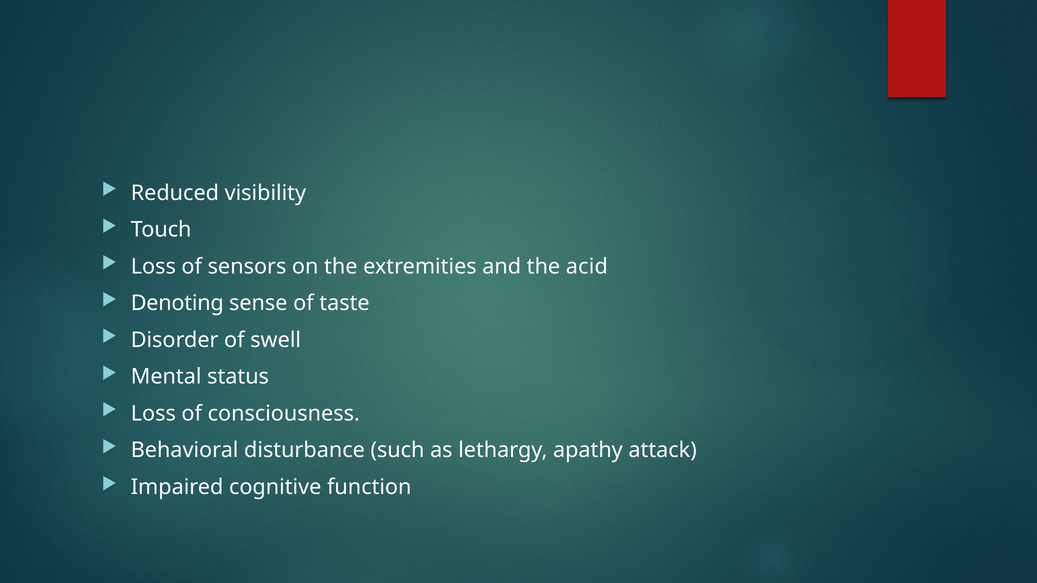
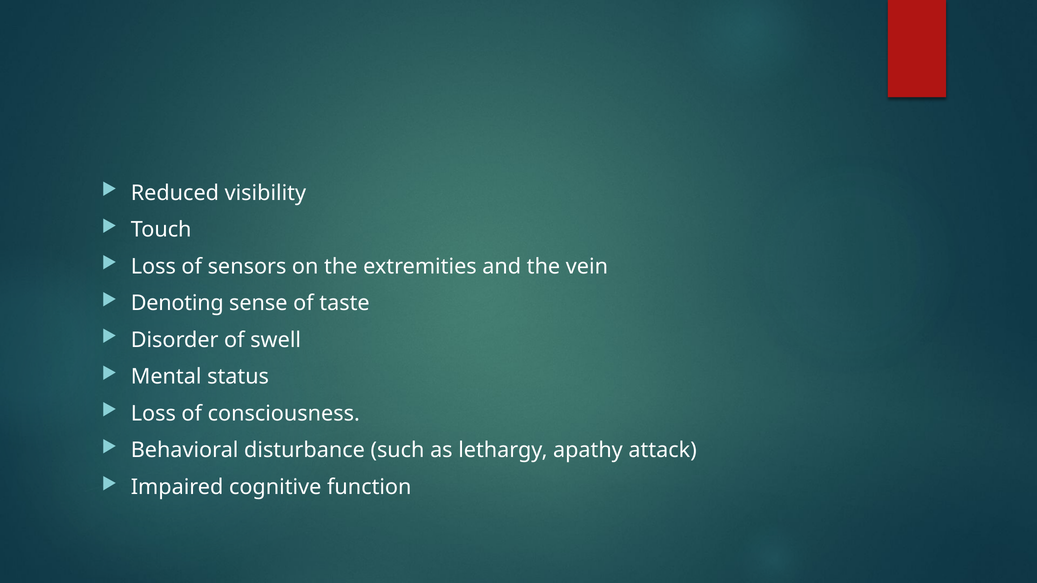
acid: acid -> vein
